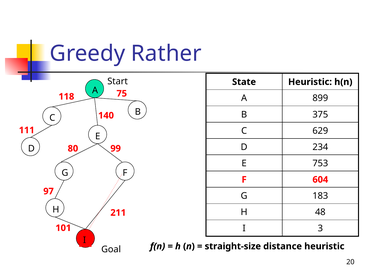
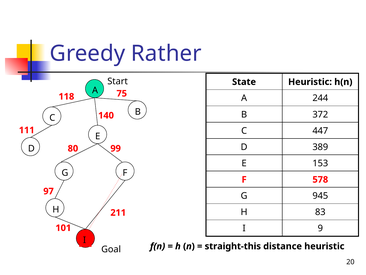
899: 899 -> 244
375: 375 -> 372
629: 629 -> 447
234: 234 -> 389
753: 753 -> 153
604: 604 -> 578
183: 183 -> 945
48: 48 -> 83
3: 3 -> 9
straight-size: straight-size -> straight-this
